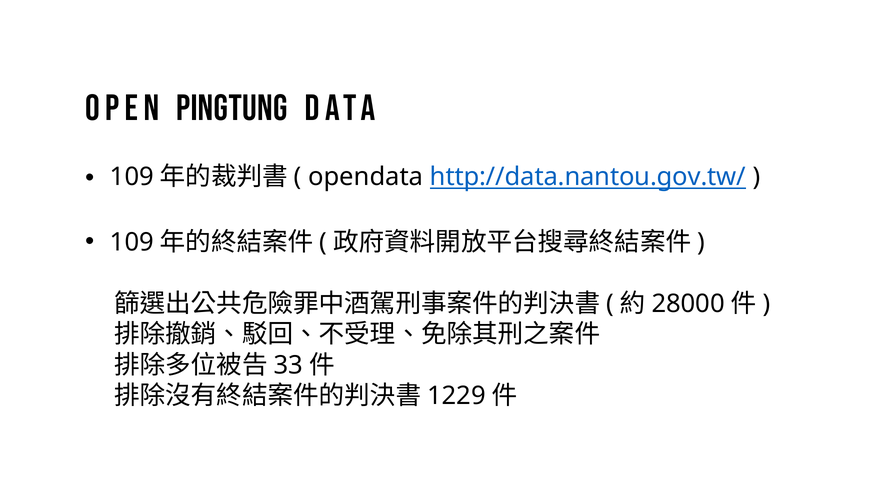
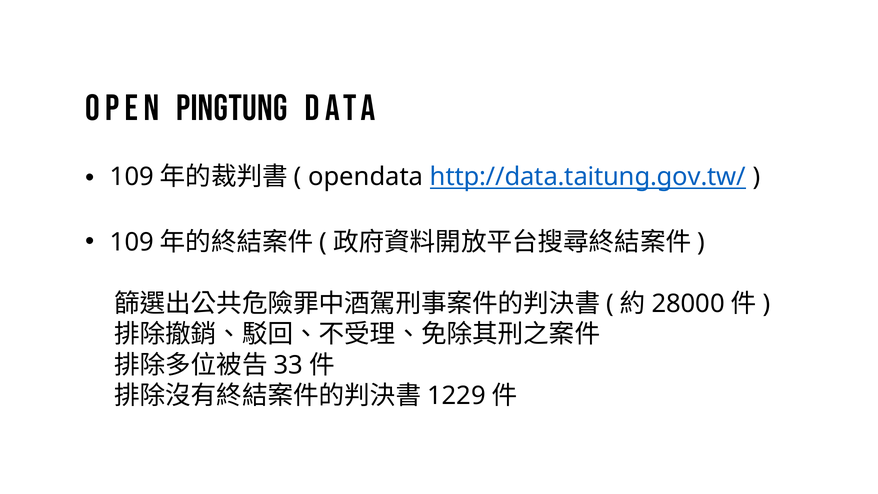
http://data.nantou.gov.tw/: http://data.nantou.gov.tw/ -> http://data.taitung.gov.tw/
